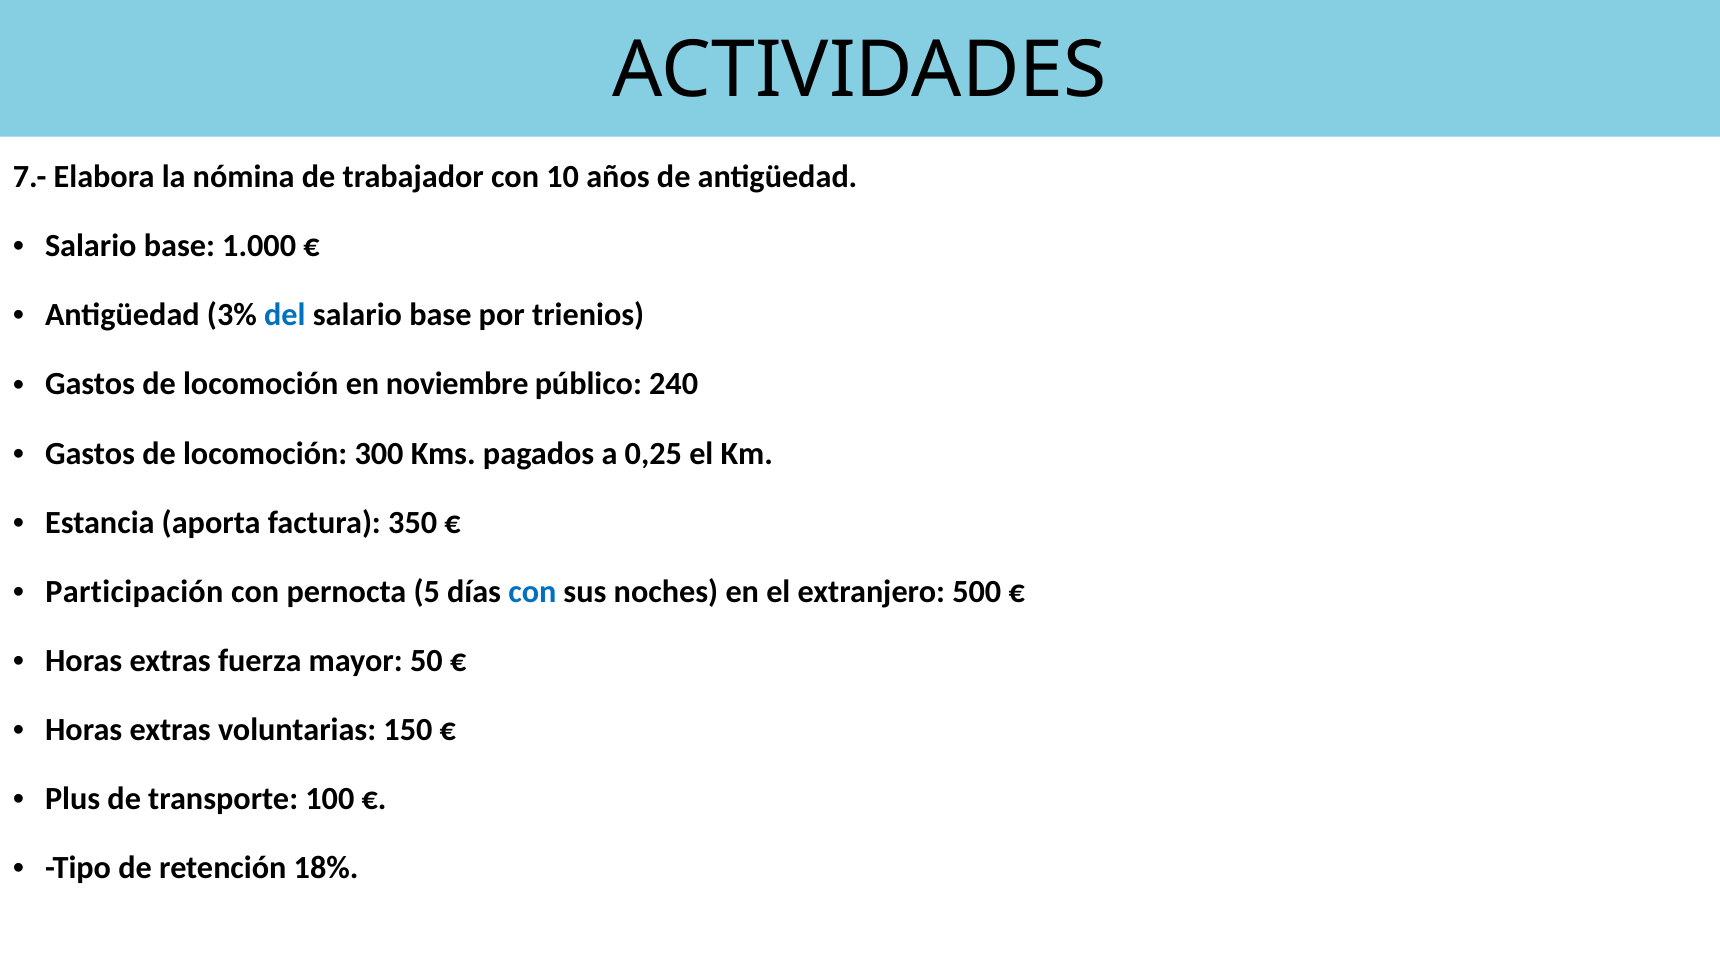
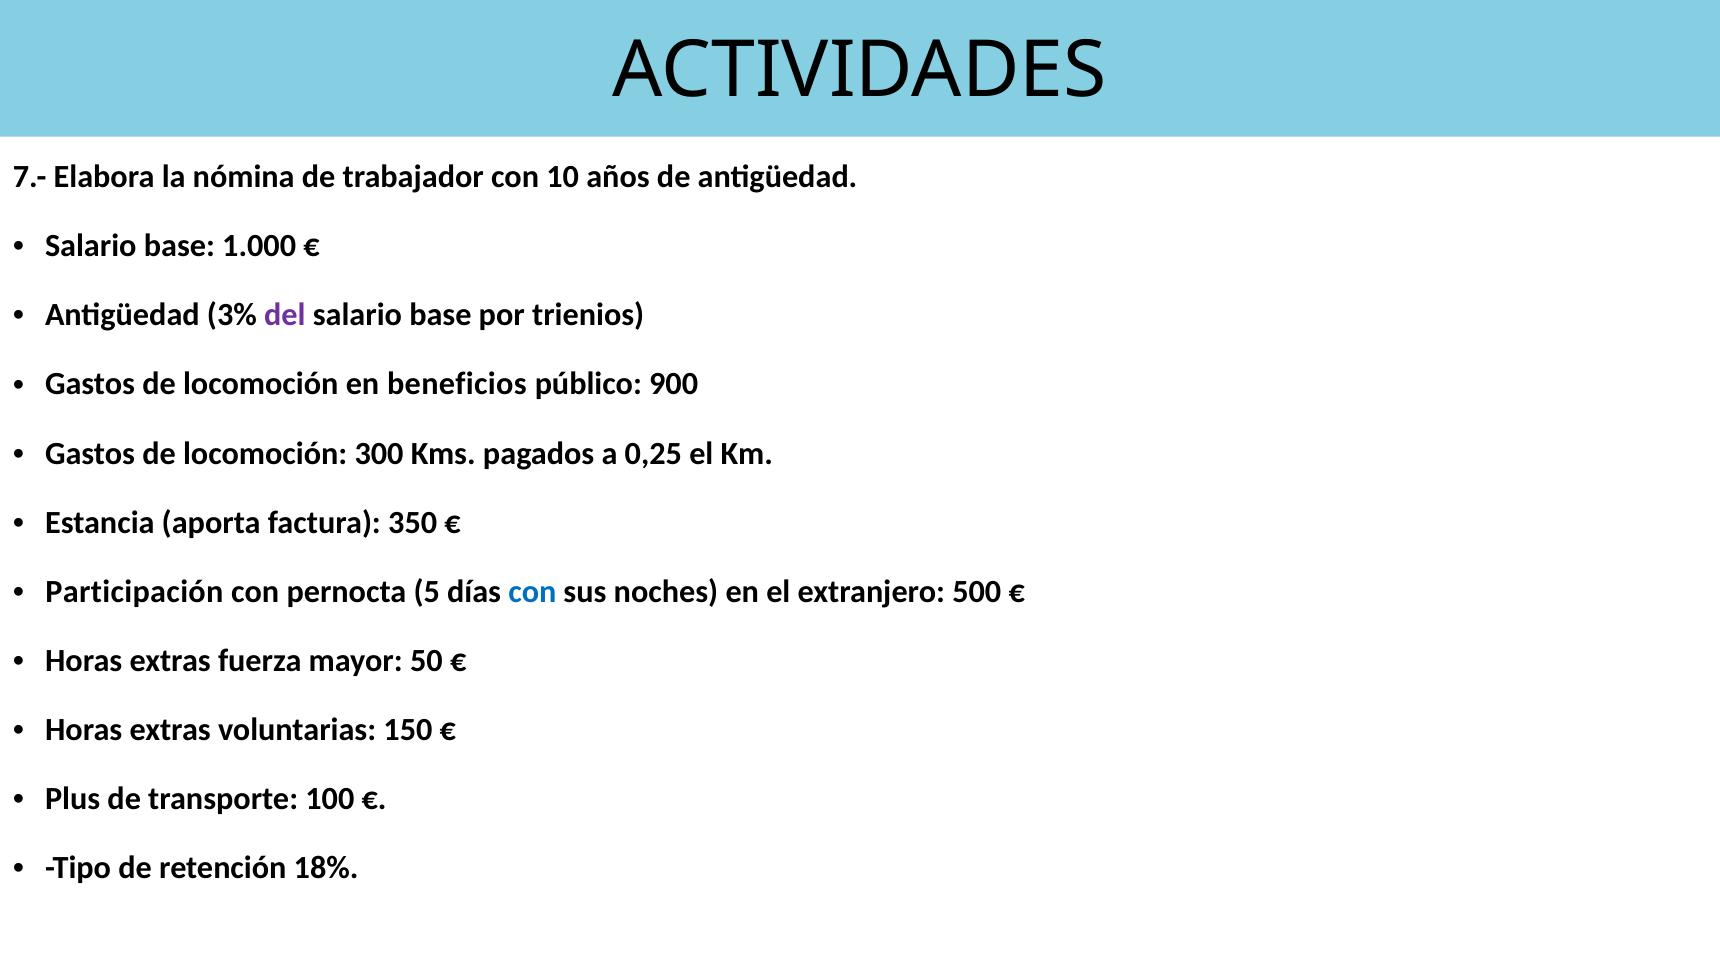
del colour: blue -> purple
noviembre: noviembre -> beneficios
240: 240 -> 900
